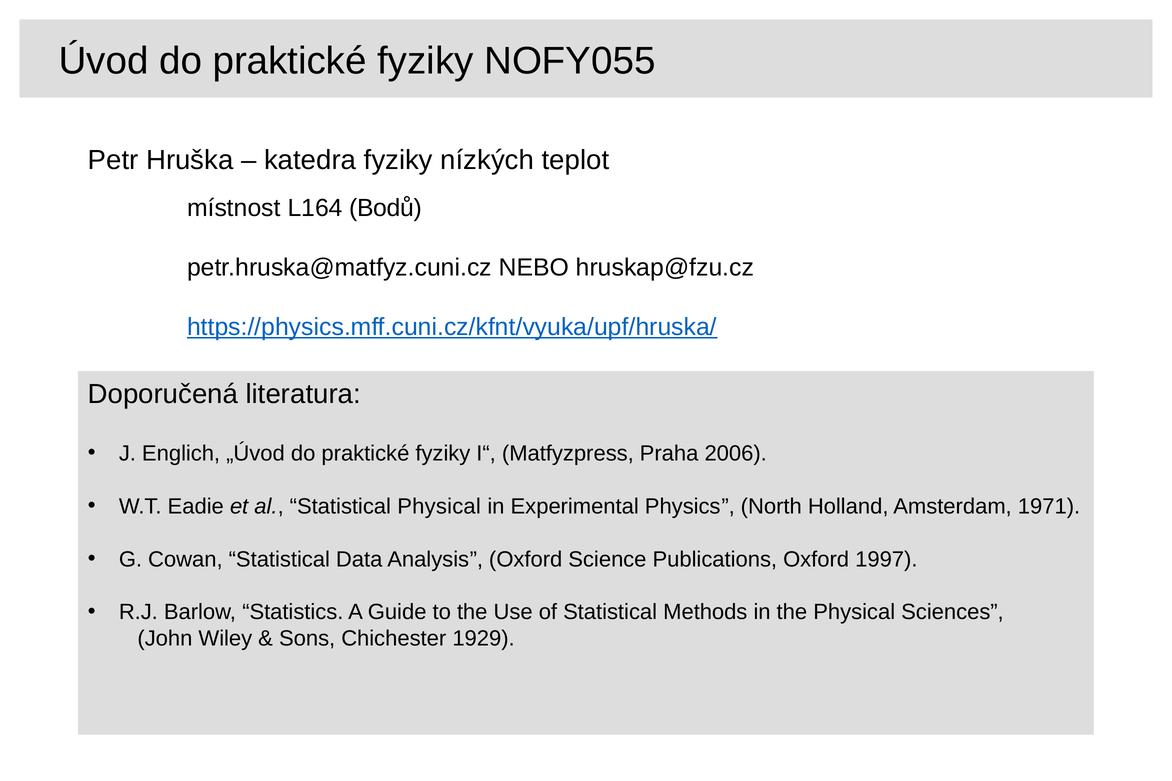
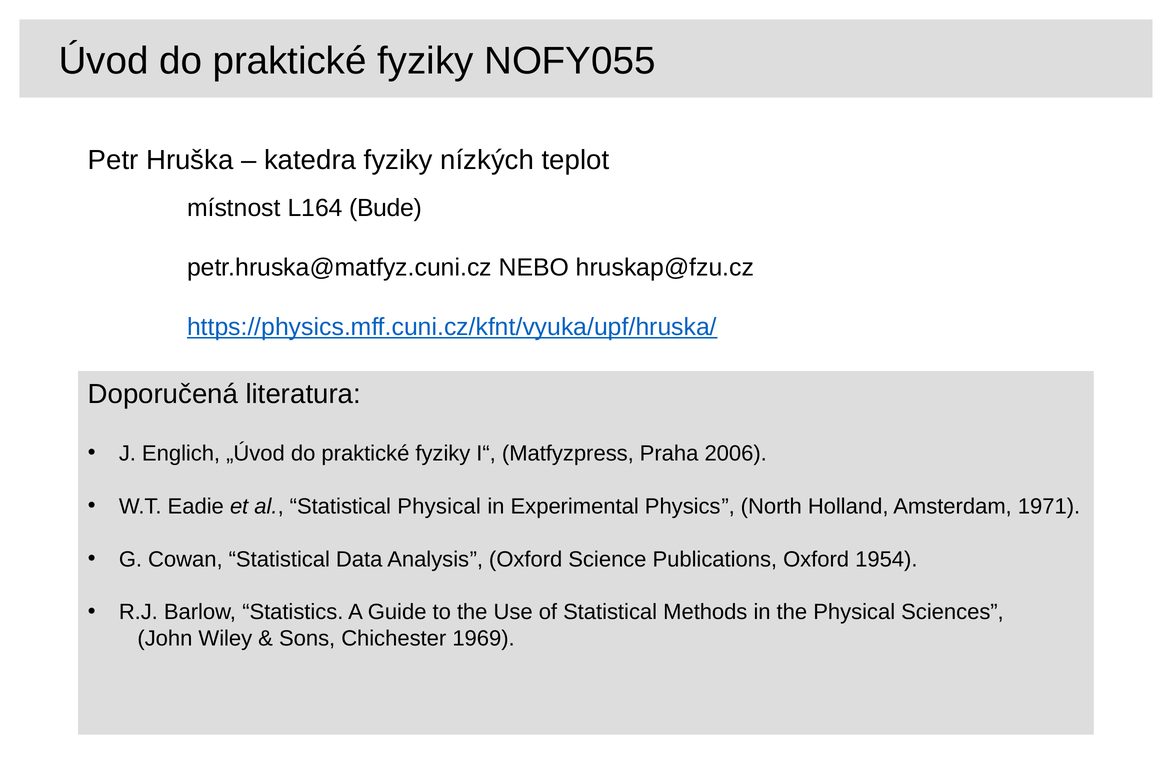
Bodů: Bodů -> Bude
1997: 1997 -> 1954
1929: 1929 -> 1969
